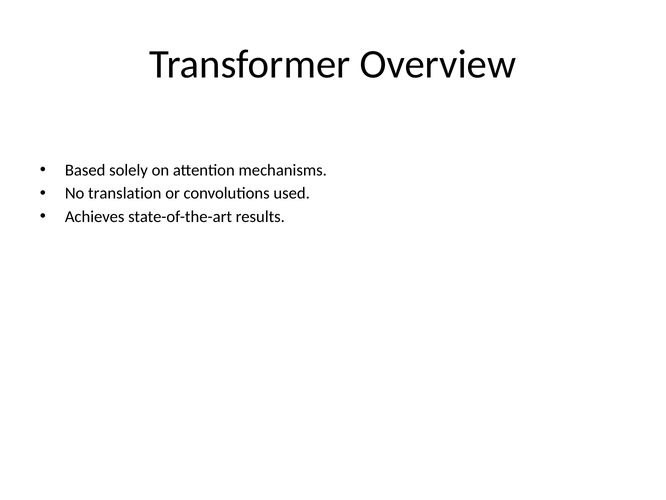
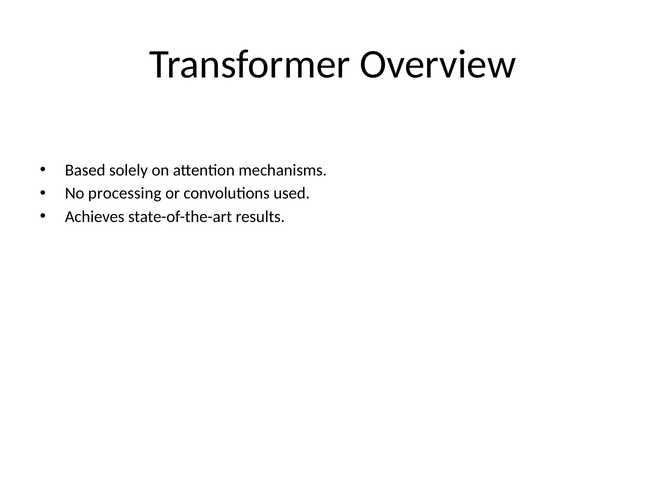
translation: translation -> processing
